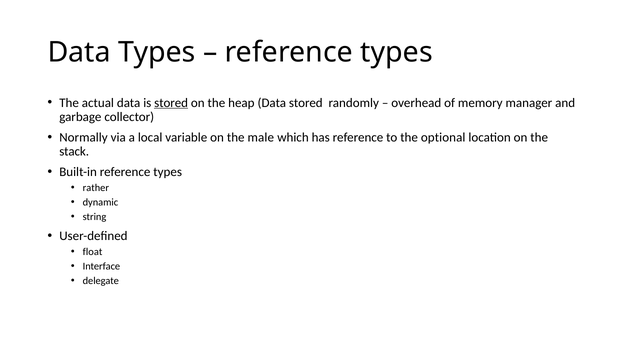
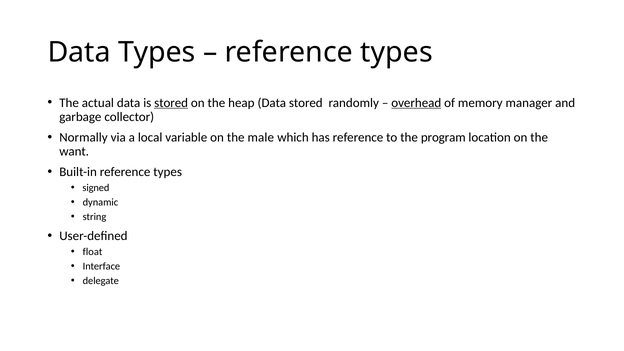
overhead underline: none -> present
optional: optional -> program
stack: stack -> want
rather: rather -> signed
